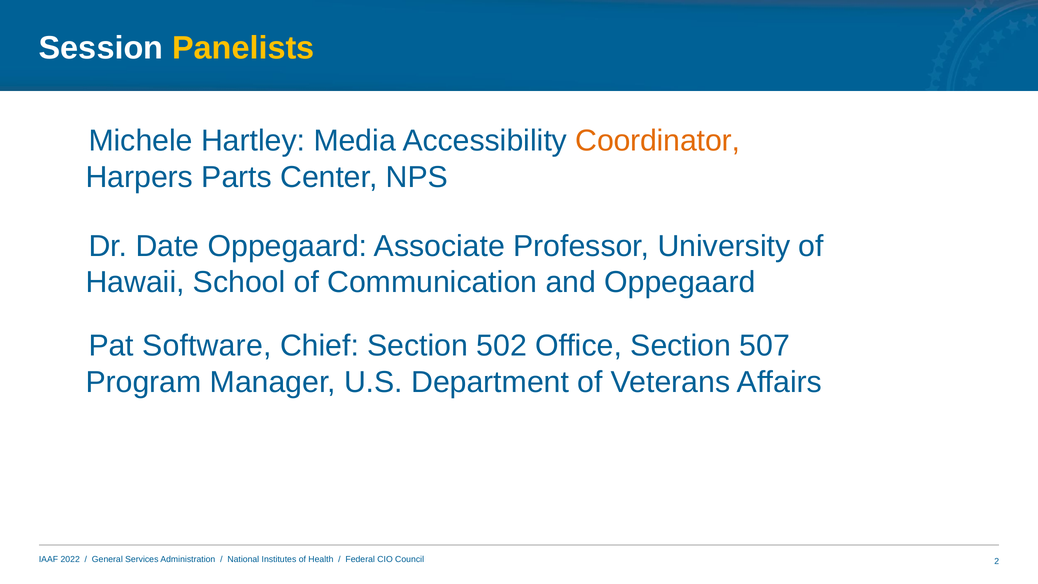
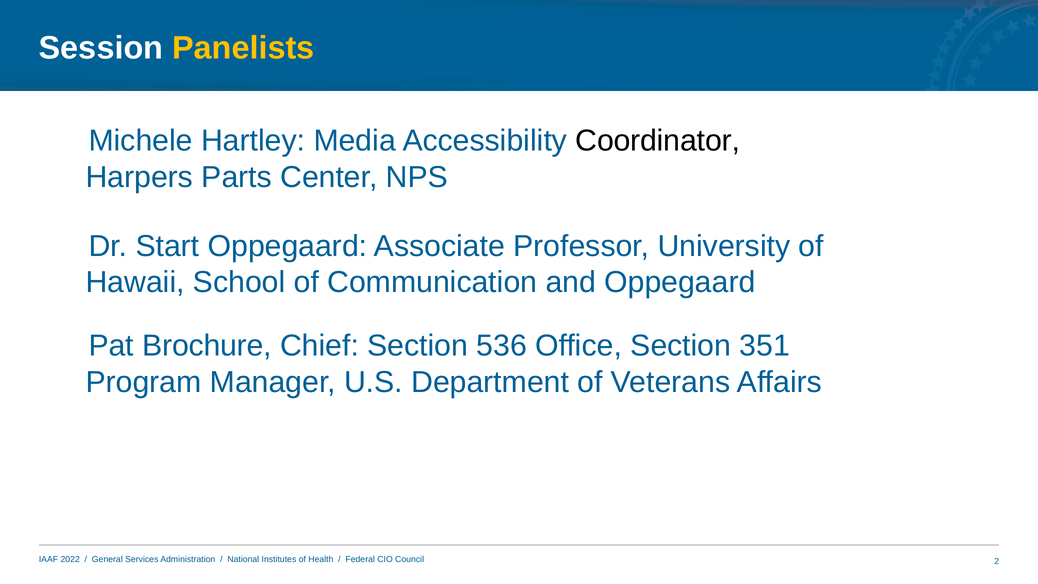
Coordinator colour: orange -> black
Date: Date -> Start
Software: Software -> Brochure
502: 502 -> 536
507: 507 -> 351
